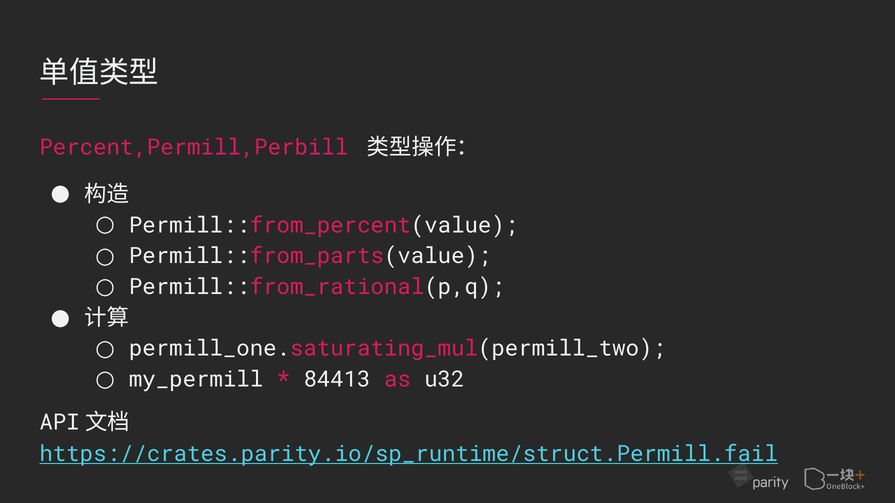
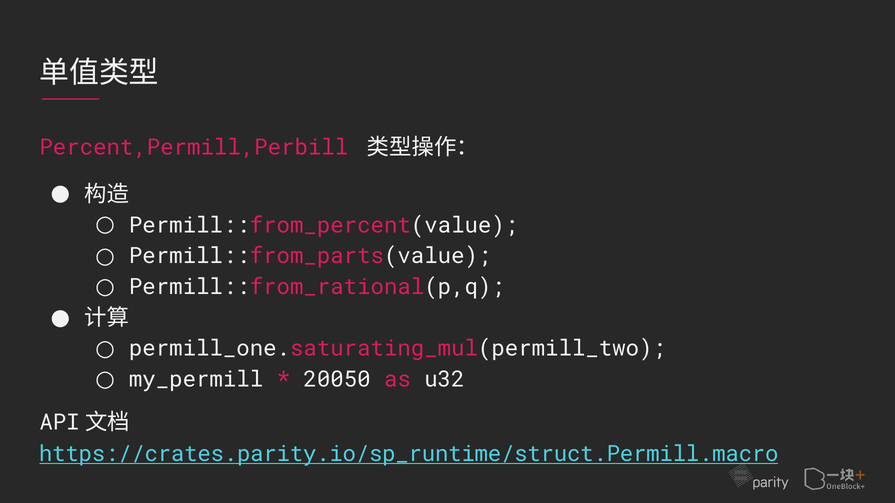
84413: 84413 -> 20050
https://crates.parity.io/sp_runtime/struct.Permill.fail: https://crates.parity.io/sp_runtime/struct.Permill.fail -> https://crates.parity.io/sp_runtime/struct.Permill.macro
